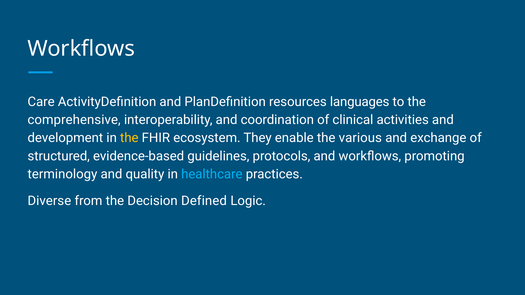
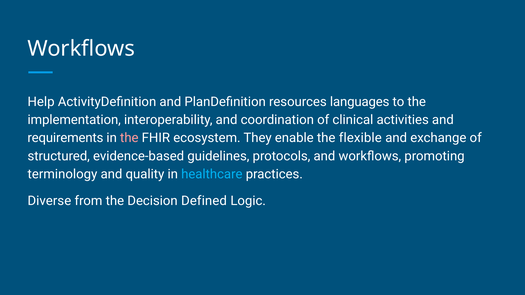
Care: Care -> Help
comprehensive: comprehensive -> implementation
development: development -> requirements
the at (129, 138) colour: yellow -> pink
various: various -> flexible
